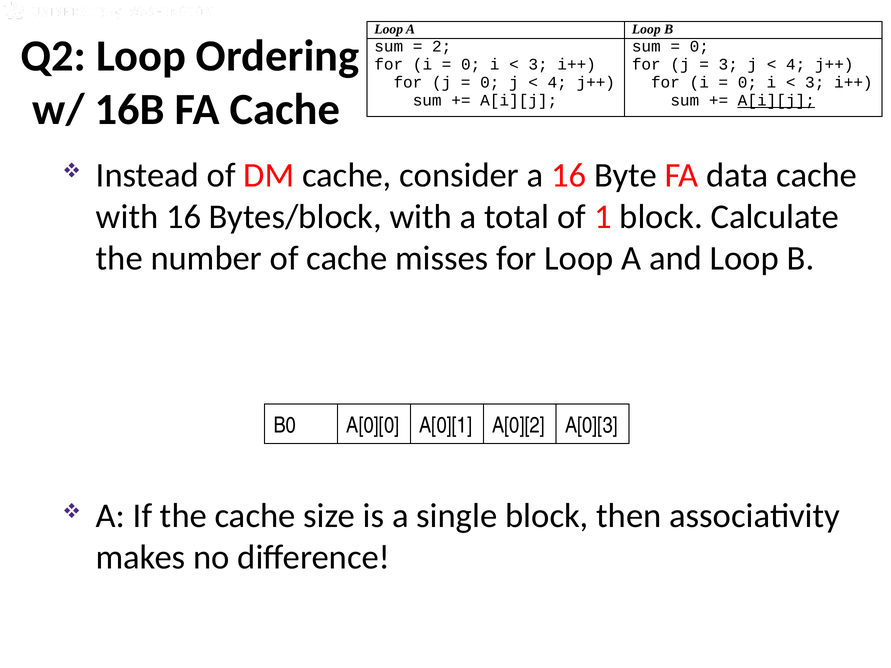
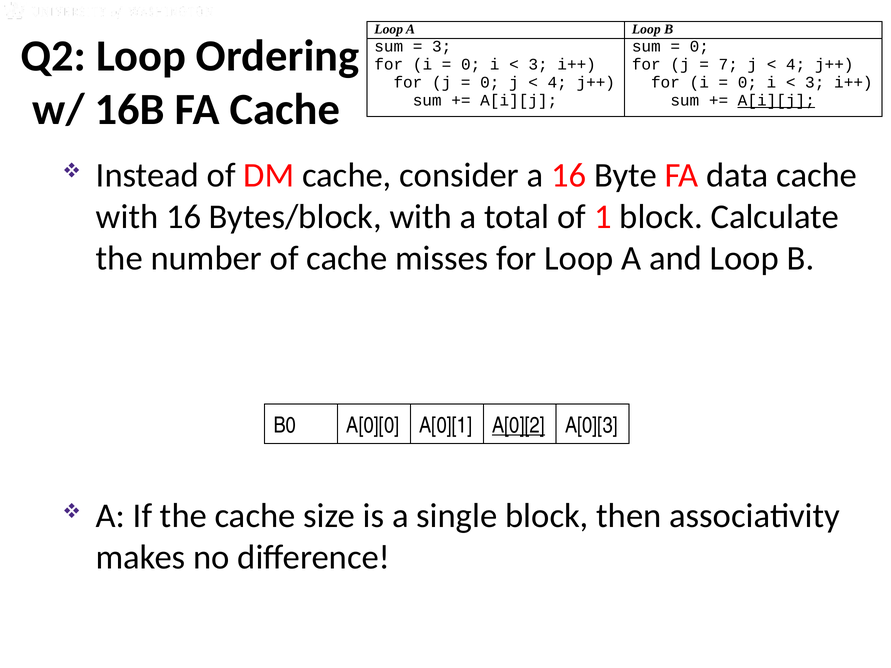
2 at (442, 46): 2 -> 3
3 at (728, 64): 3 -> 7
A[0][2 underline: none -> present
